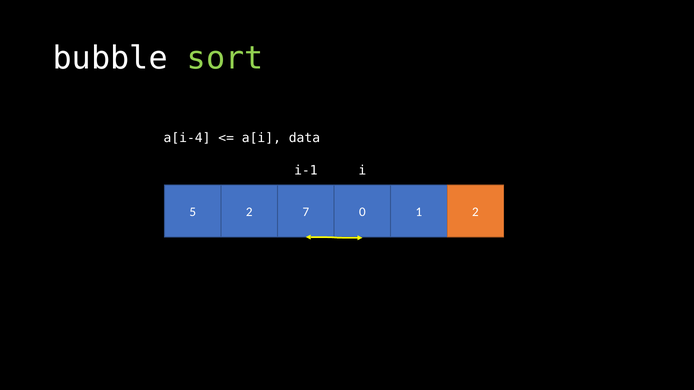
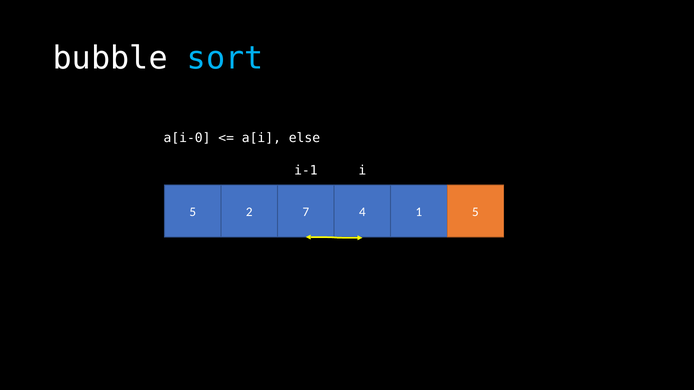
sort colour: light green -> light blue
a[i-4: a[i-4 -> a[i-0
data: data -> else
0: 0 -> 4
1 2: 2 -> 5
